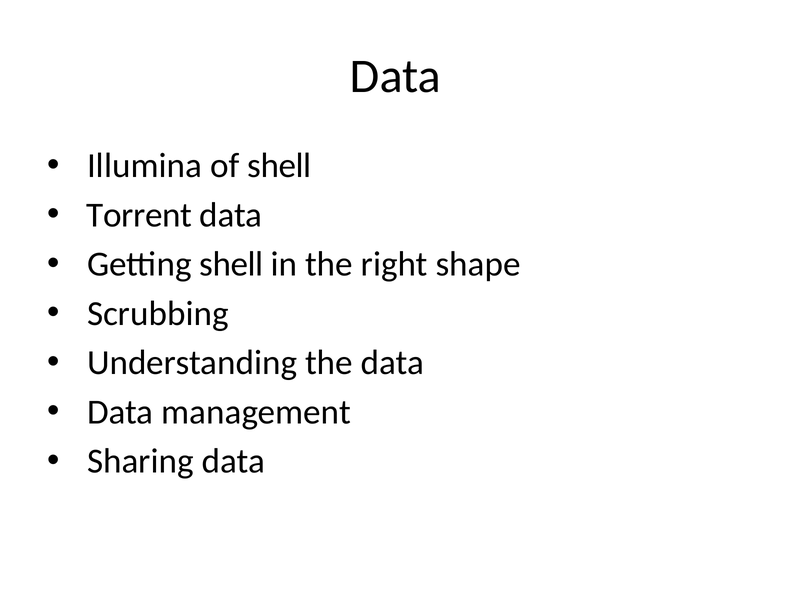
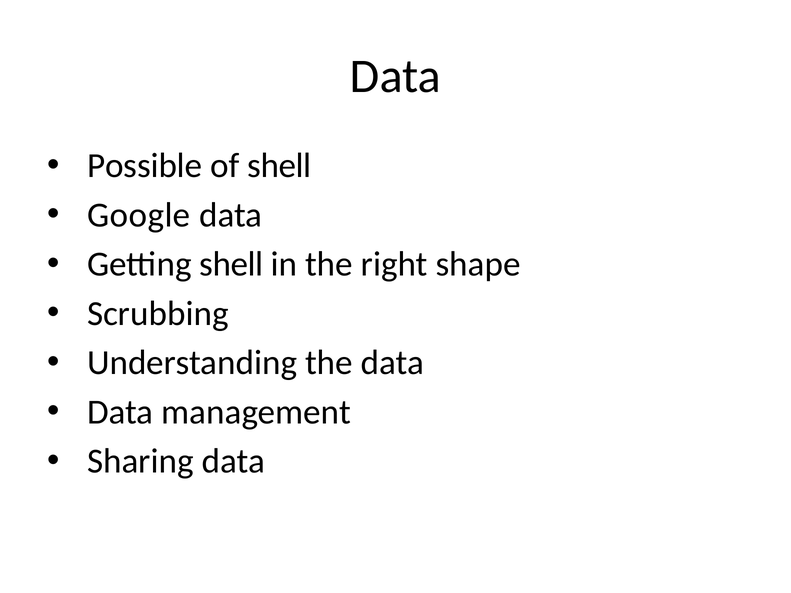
Illumina: Illumina -> Possible
Torrent: Torrent -> Google
